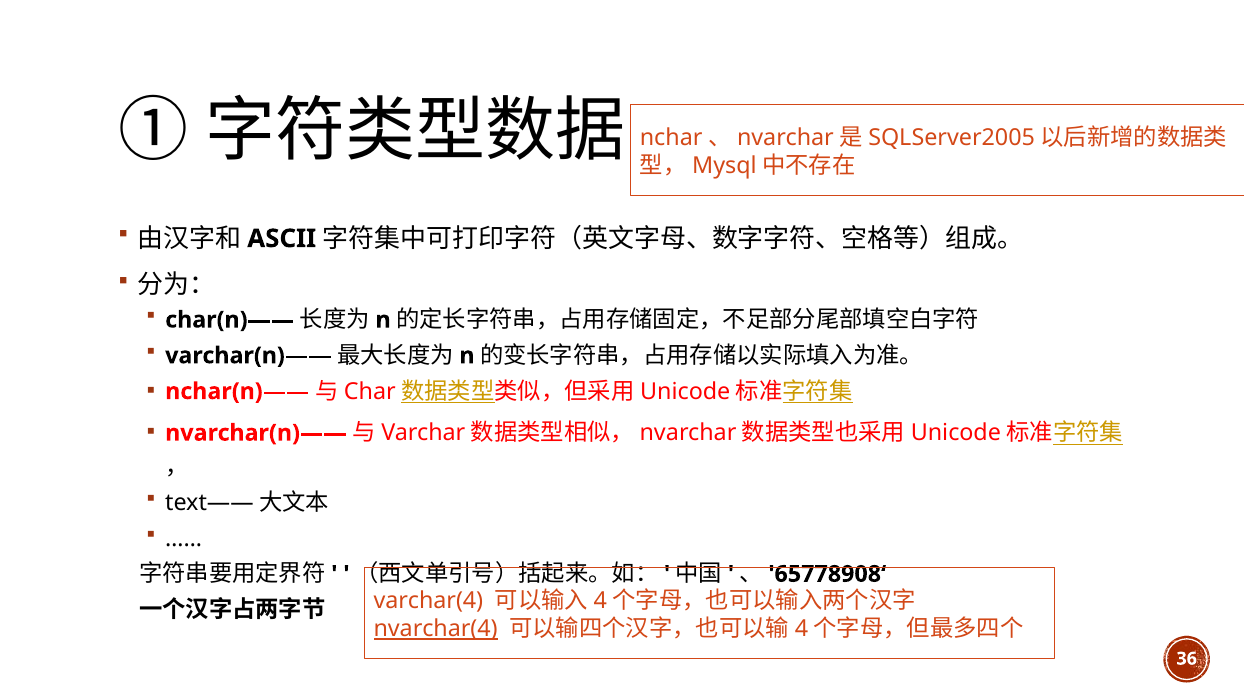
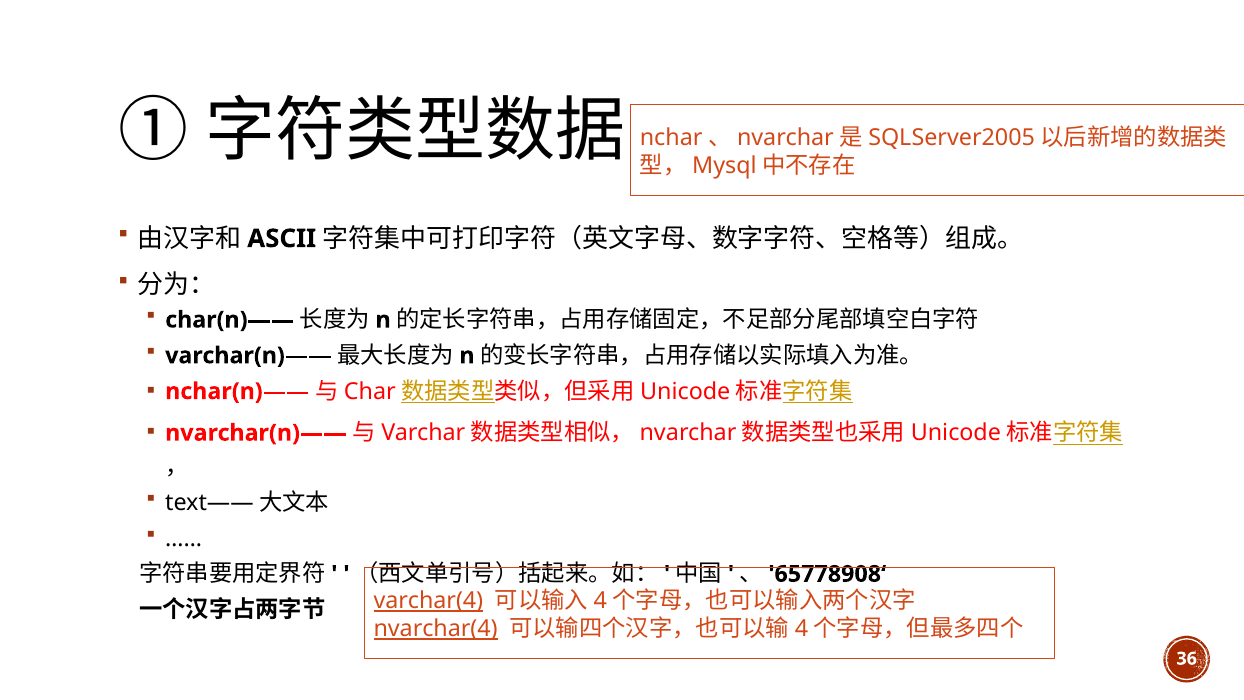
varchar(4 underline: none -> present
